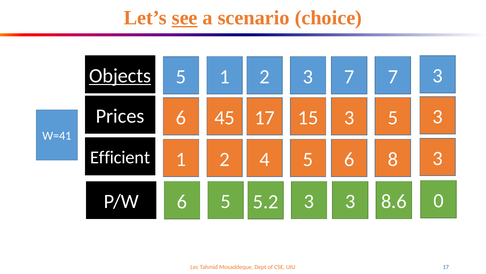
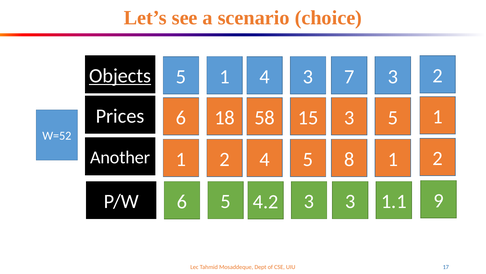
see underline: present -> none
5 2: 2 -> 4
1 7: 7 -> 3
3 3: 3 -> 2
45: 45 -> 18
6 17: 17 -> 58
15 3: 3 -> 1
W=41: W=41 -> W=52
Efficient: Efficient -> Another
8 at (393, 159): 8 -> 1
5 3: 3 -> 2
4 6: 6 -> 8
5.2: 5.2 -> 4.2
8.6: 8.6 -> 1.1
0: 0 -> 9
